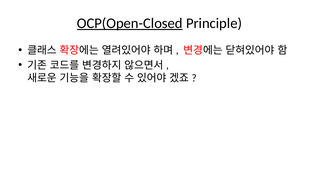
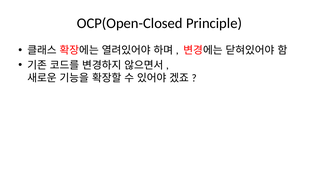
OCP(Open-Closed underline: present -> none
